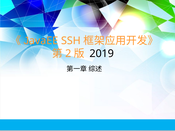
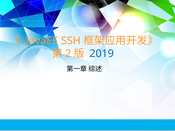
2019 colour: black -> blue
